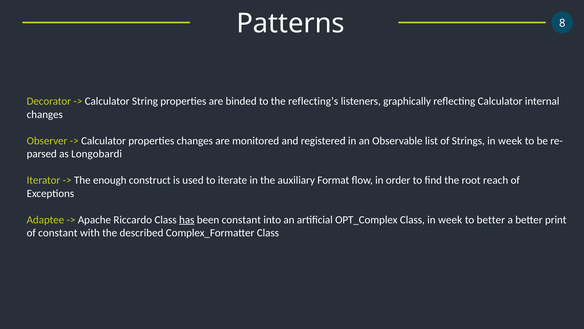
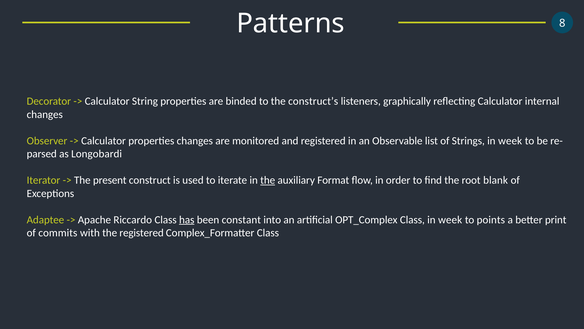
reflecting’s: reflecting’s -> construct’s
enough: enough -> present
the at (268, 180) underline: none -> present
reach: reach -> blank
to better: better -> points
of constant: constant -> commits
the described: described -> registered
